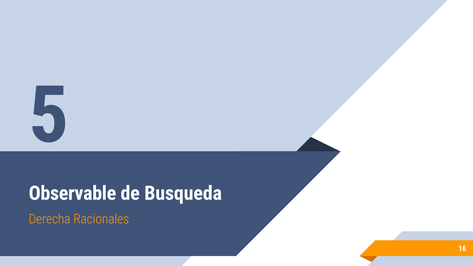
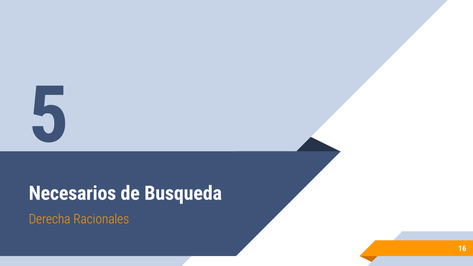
Observable: Observable -> Necesarios
